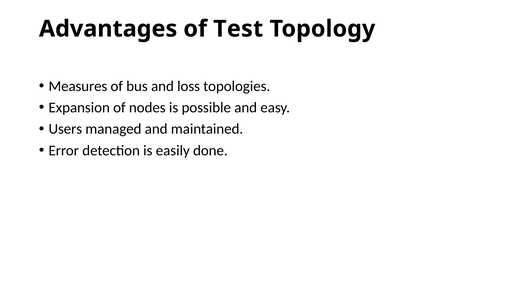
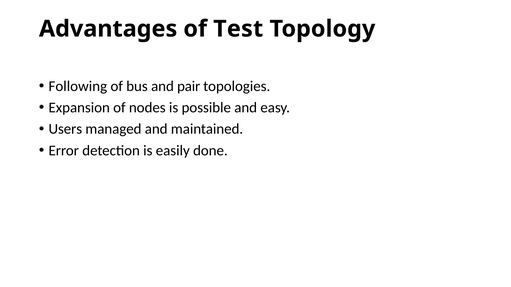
Measures: Measures -> Following
loss: loss -> pair
